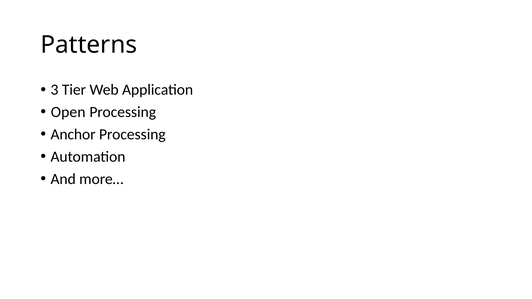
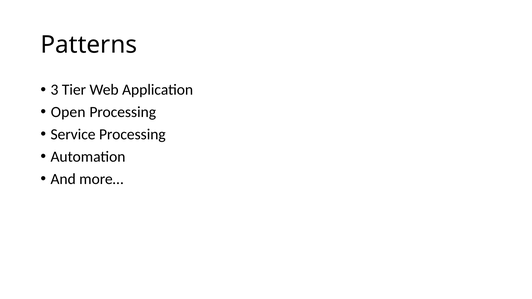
Anchor: Anchor -> Service
